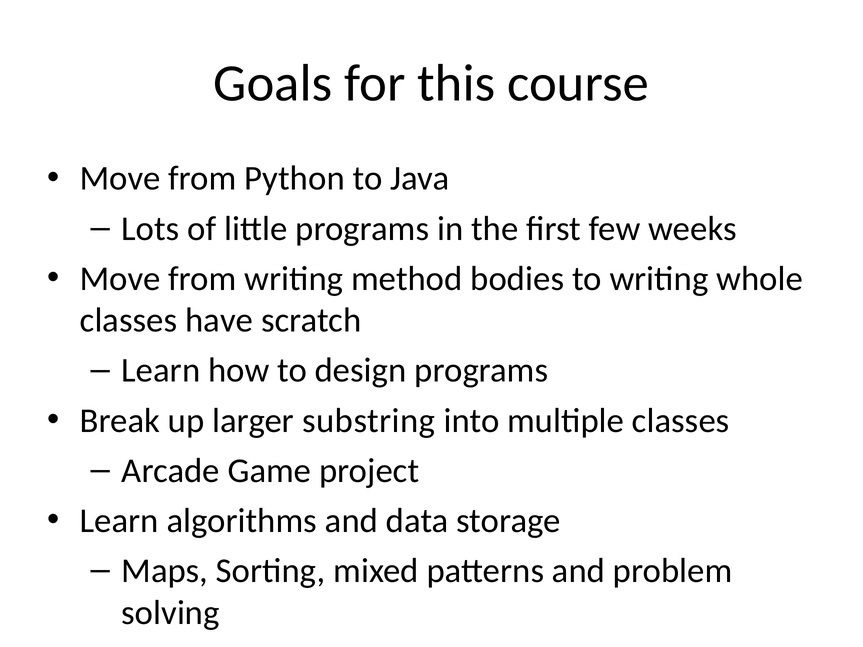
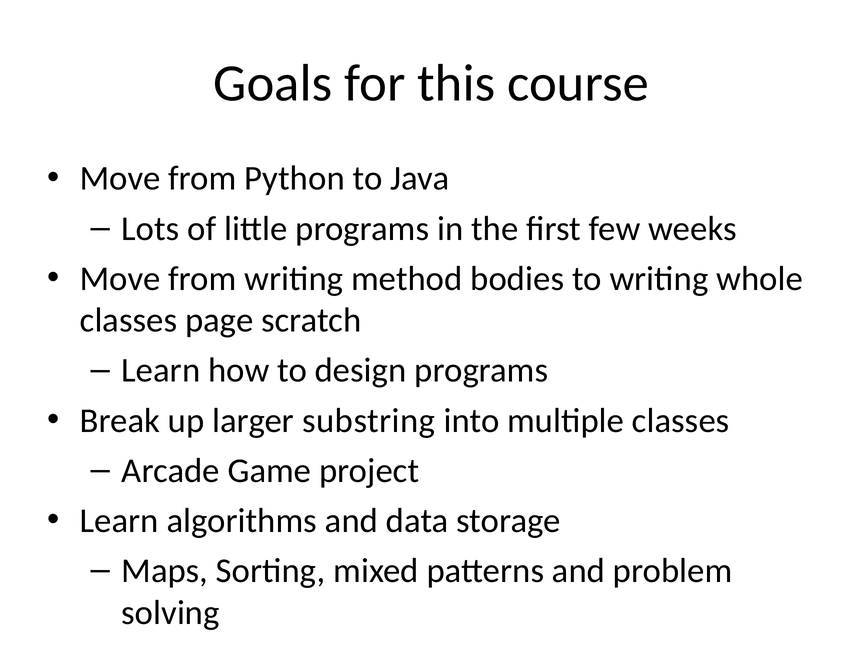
have: have -> page
